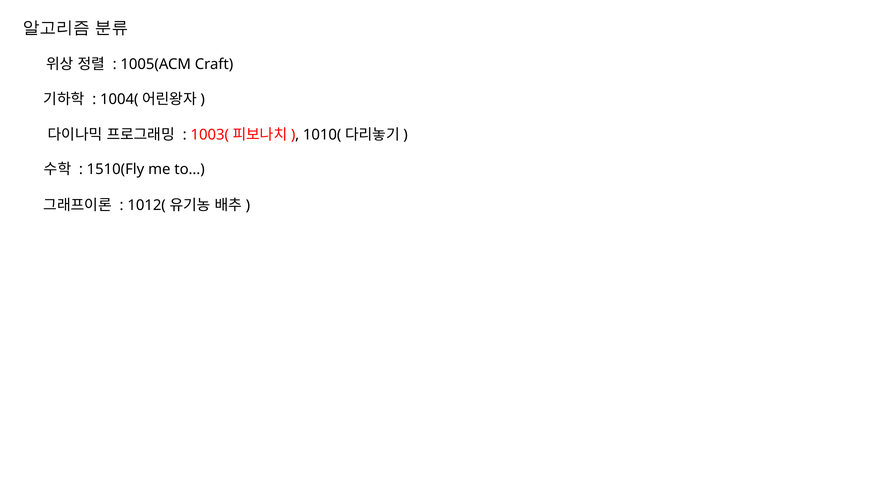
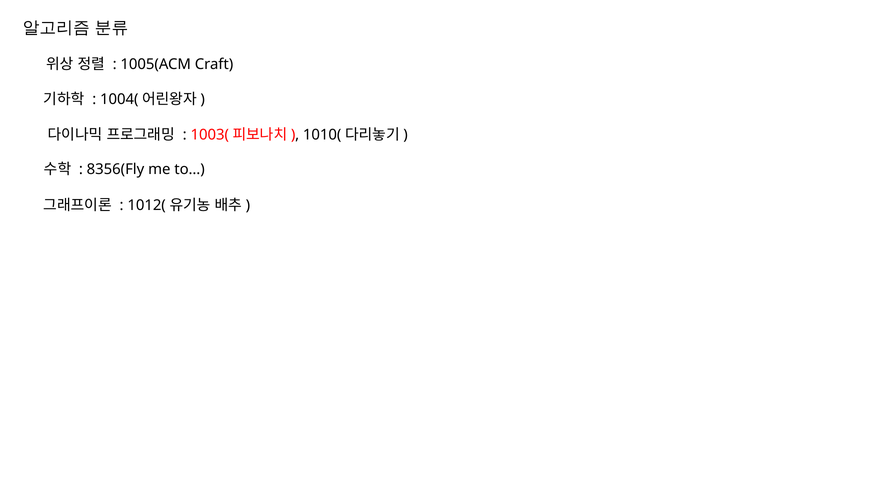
1510(Fly: 1510(Fly -> 8356(Fly
